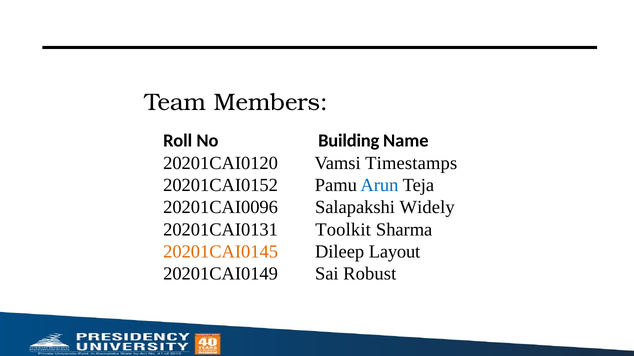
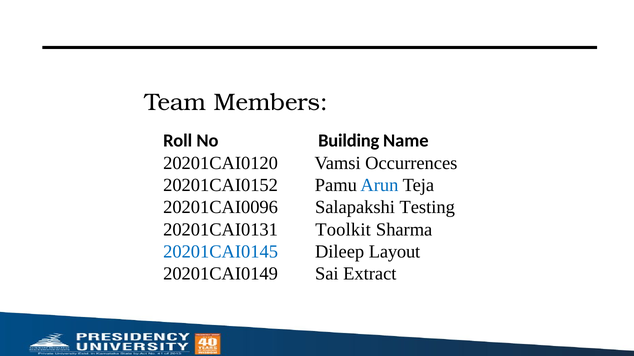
Timestamps: Timestamps -> Occurrences
Widely: Widely -> Testing
20201CAI0145 colour: orange -> blue
Robust: Robust -> Extract
